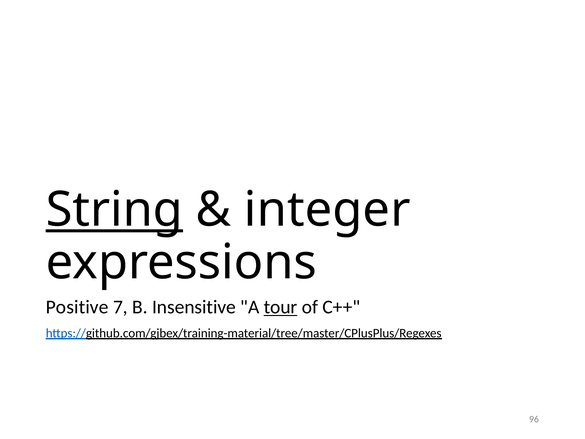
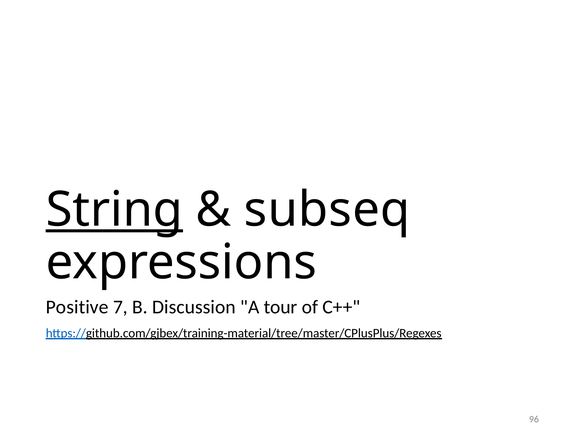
integer: integer -> subseq
Insensitive: Insensitive -> Discussion
tour underline: present -> none
